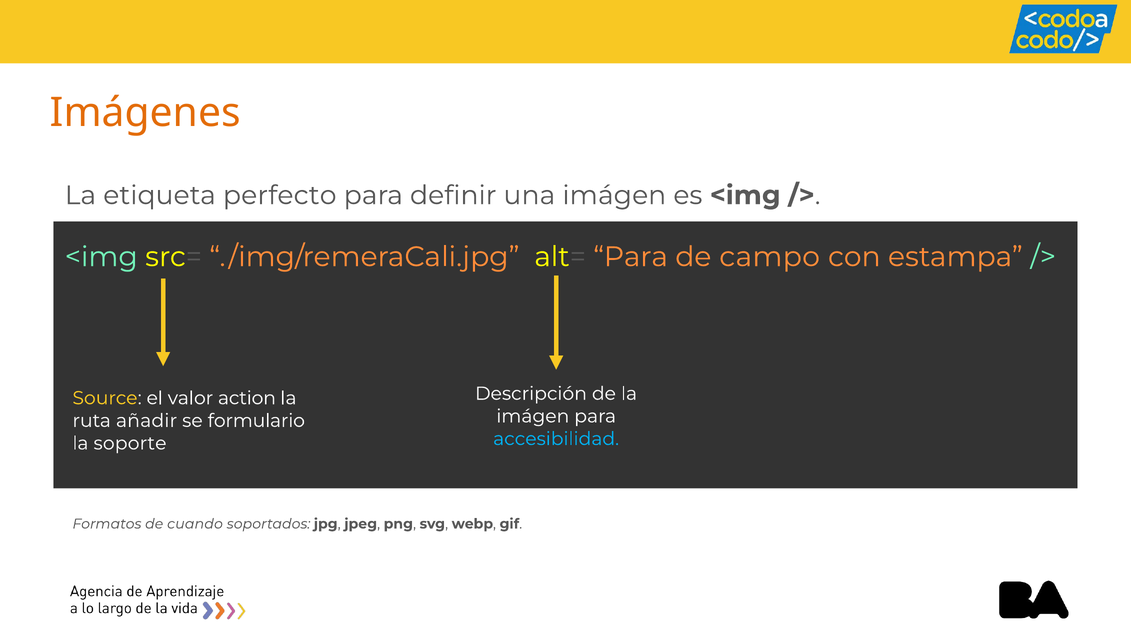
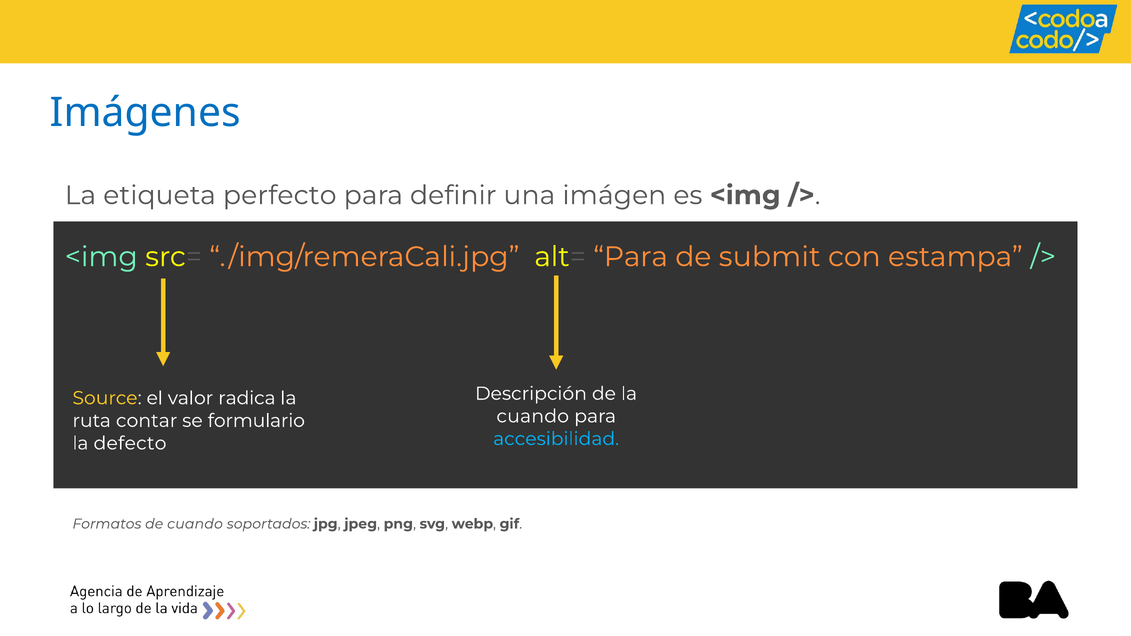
Imágenes colour: orange -> blue
campo: campo -> submit
action: action -> radica
imágen at (533, 416): imágen -> cuando
añadir: añadir -> contar
soporte: soporte -> defecto
